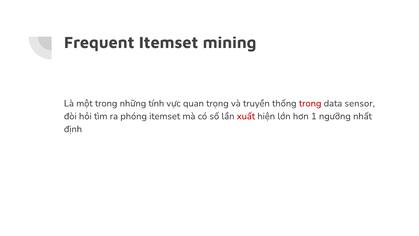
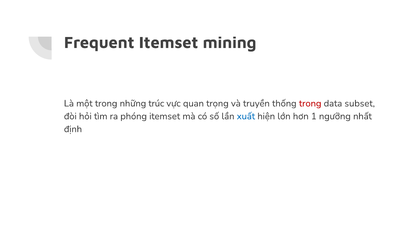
tính: tính -> trúc
sensor: sensor -> subset
xuất colour: red -> blue
